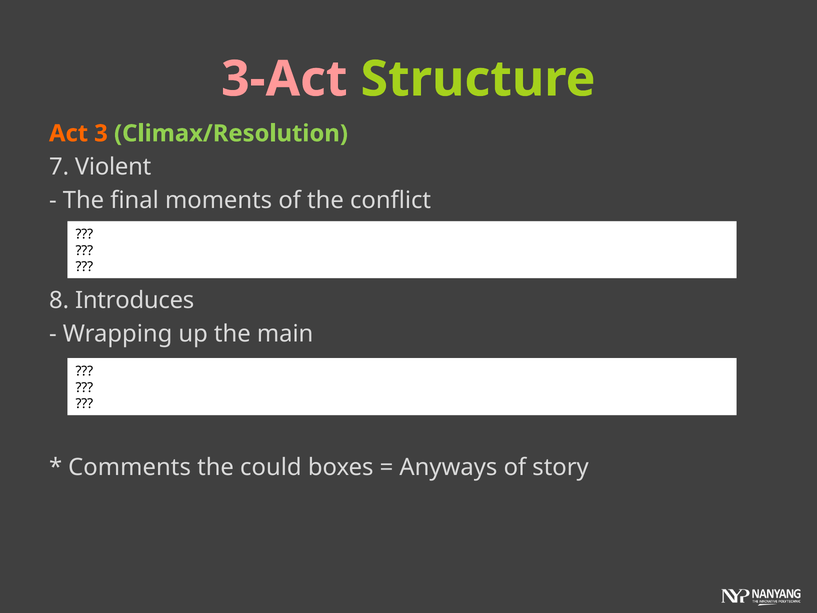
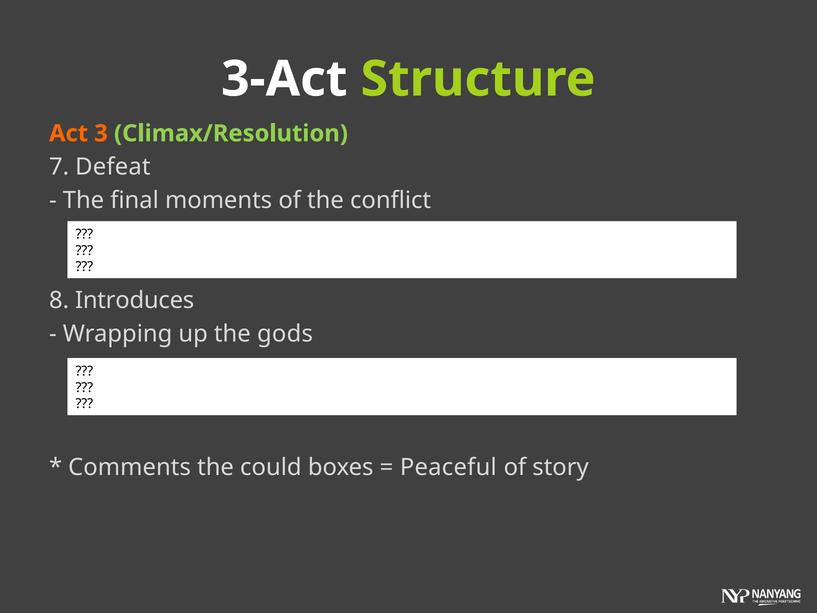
3-Act colour: pink -> white
Violent: Violent -> Defeat
main: main -> gods
Anyways: Anyways -> Peaceful
